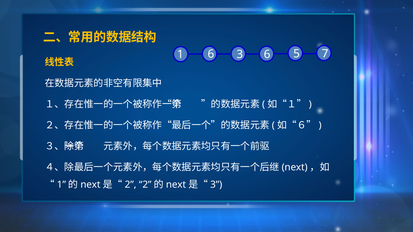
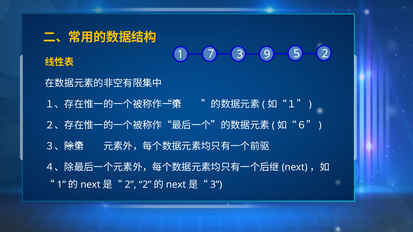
1 6: 6 -> 7
3 6: 6 -> 9
7: 7 -> 2
